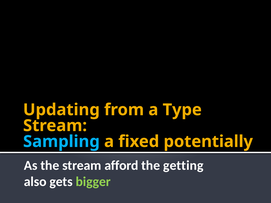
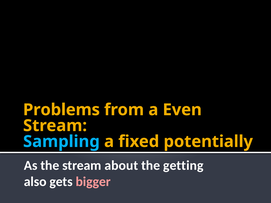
Updating: Updating -> Problems
Type: Type -> Even
afford: afford -> about
bigger colour: light green -> pink
